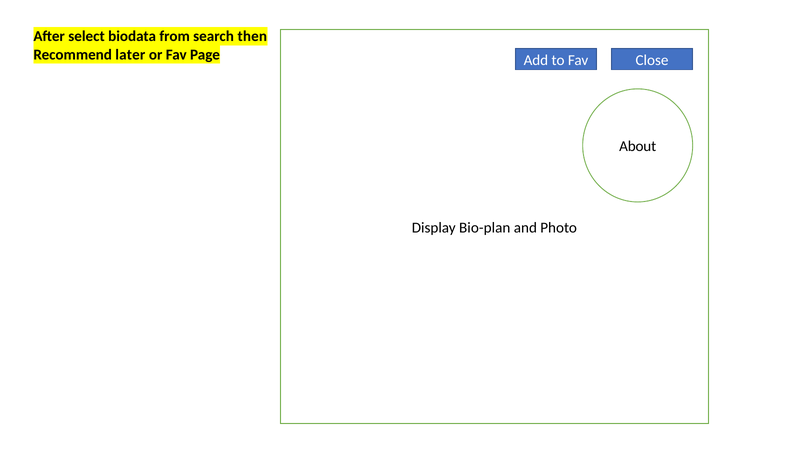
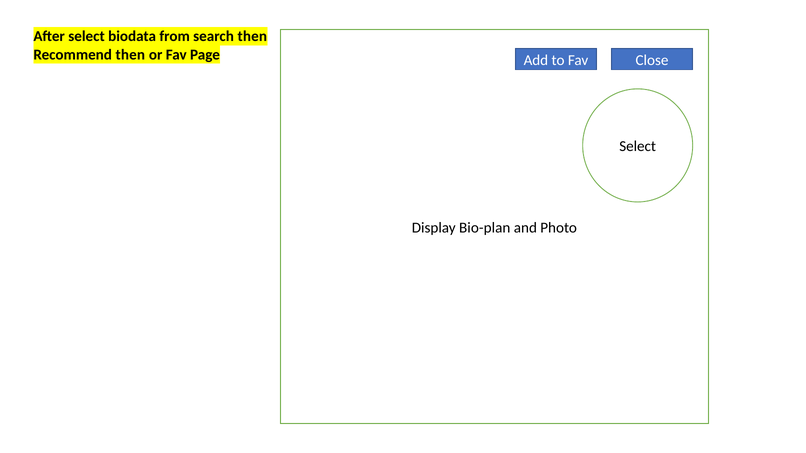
Recommend later: later -> then
About at (638, 147): About -> Select
